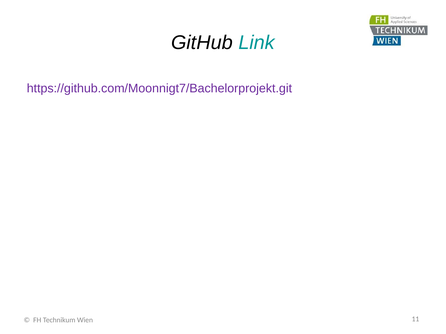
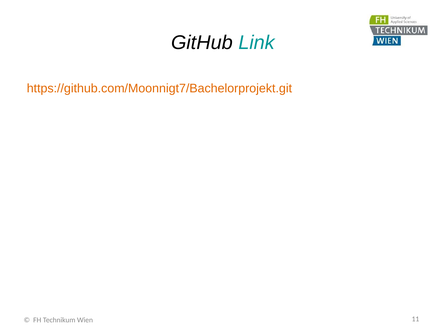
https://github.com/Moonnigt7/Bachelorprojekt.git colour: purple -> orange
